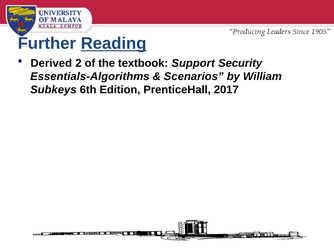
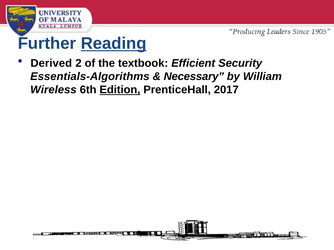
Support: Support -> Efficient
Scenarios: Scenarios -> Necessary
Subkeys: Subkeys -> Wireless
Edition underline: none -> present
